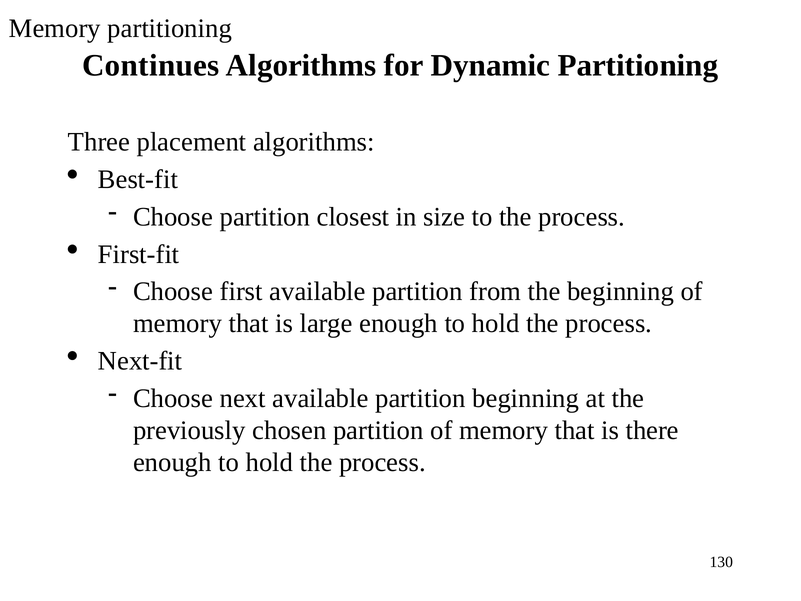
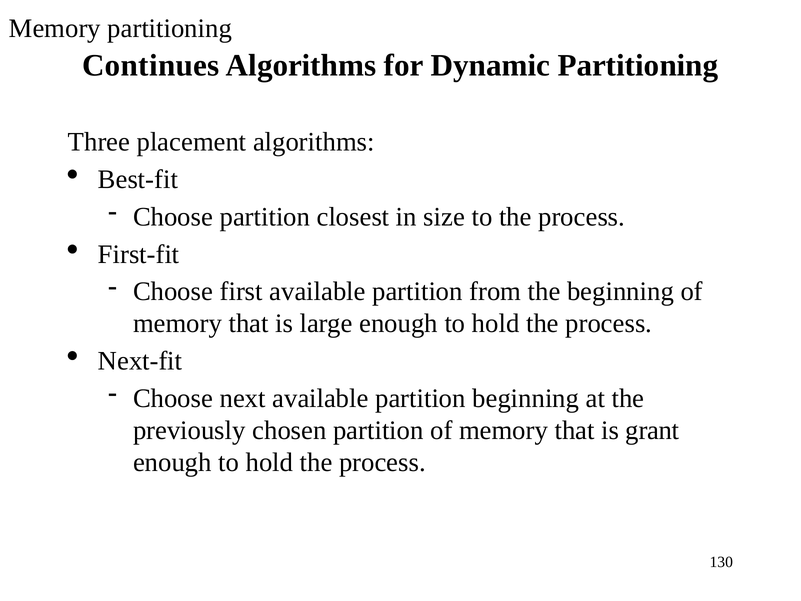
there: there -> grant
